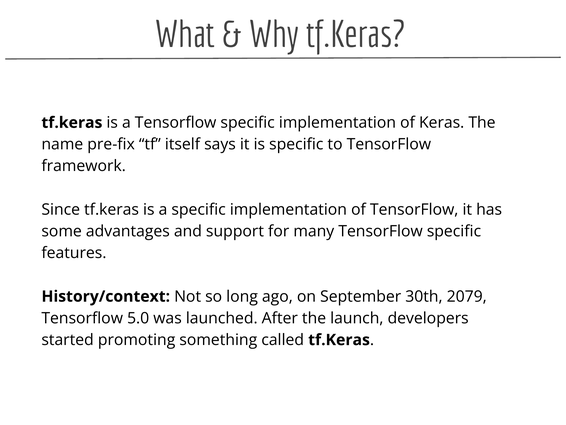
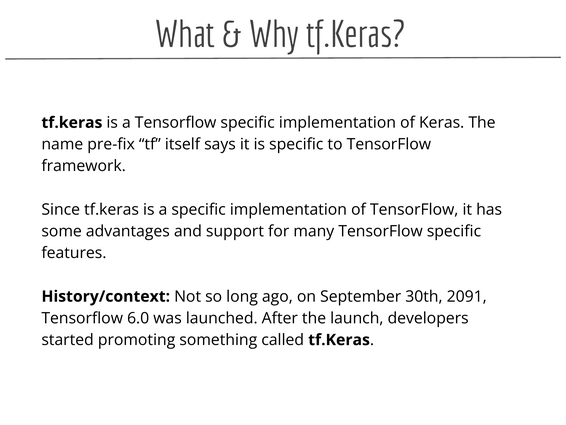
2079: 2079 -> 2091
5.0: 5.0 -> 6.0
